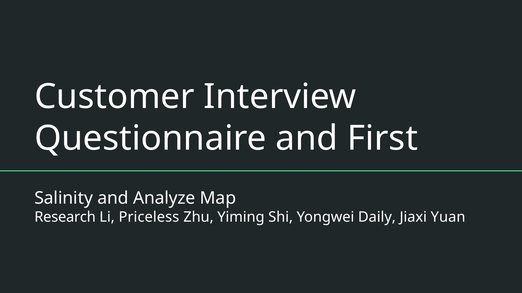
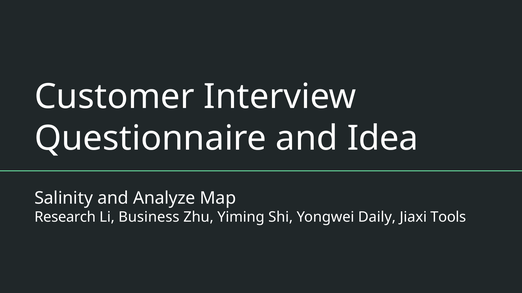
First: First -> Idea
Priceless: Priceless -> Business
Yuan: Yuan -> Tools
